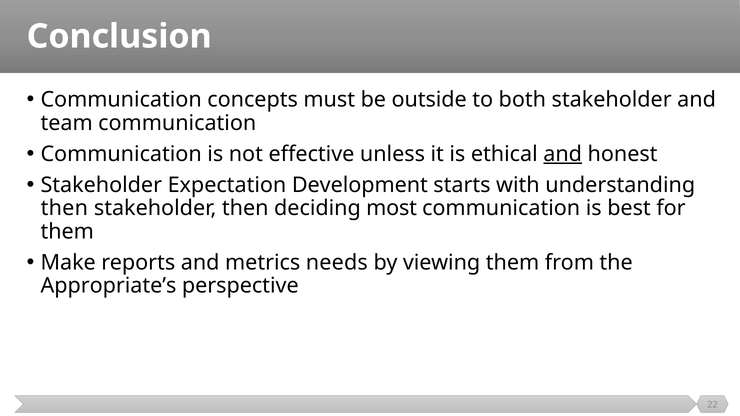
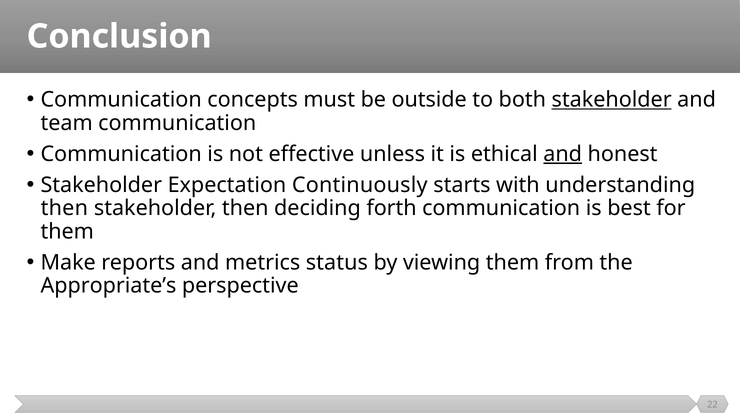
stakeholder at (612, 100) underline: none -> present
Development: Development -> Continuously
most: most -> forth
needs: needs -> status
